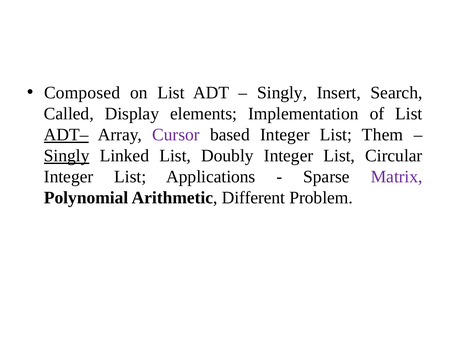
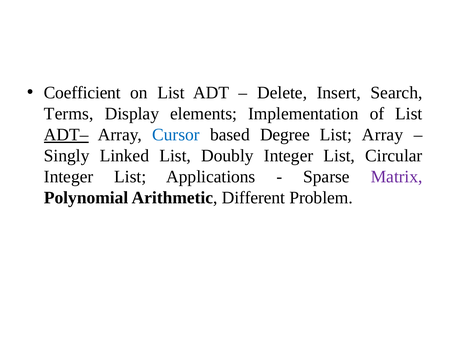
Composed: Composed -> Coefficient
Singly at (282, 93): Singly -> Delete
Called: Called -> Terms
Cursor colour: purple -> blue
based Integer: Integer -> Degree
List Them: Them -> Array
Singly at (67, 156) underline: present -> none
